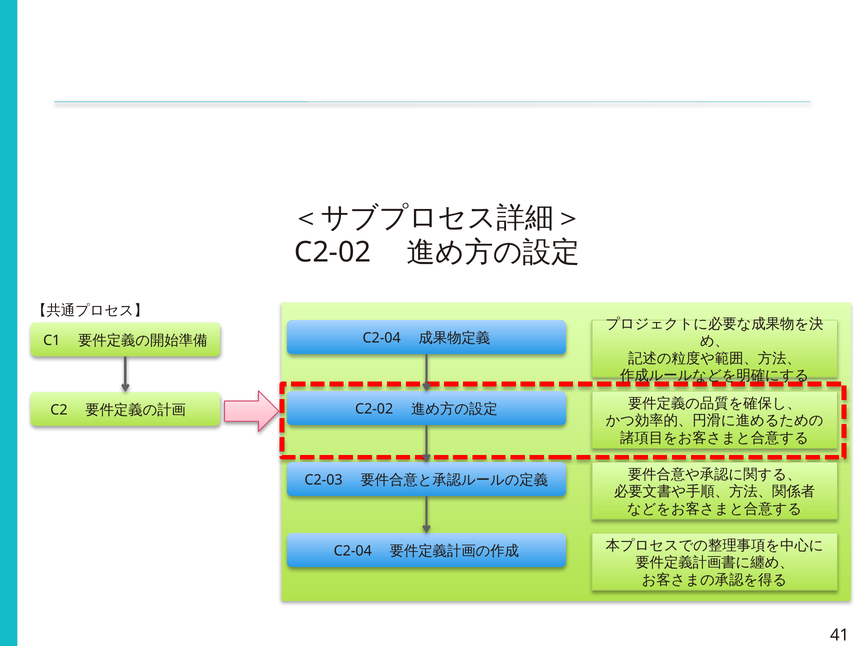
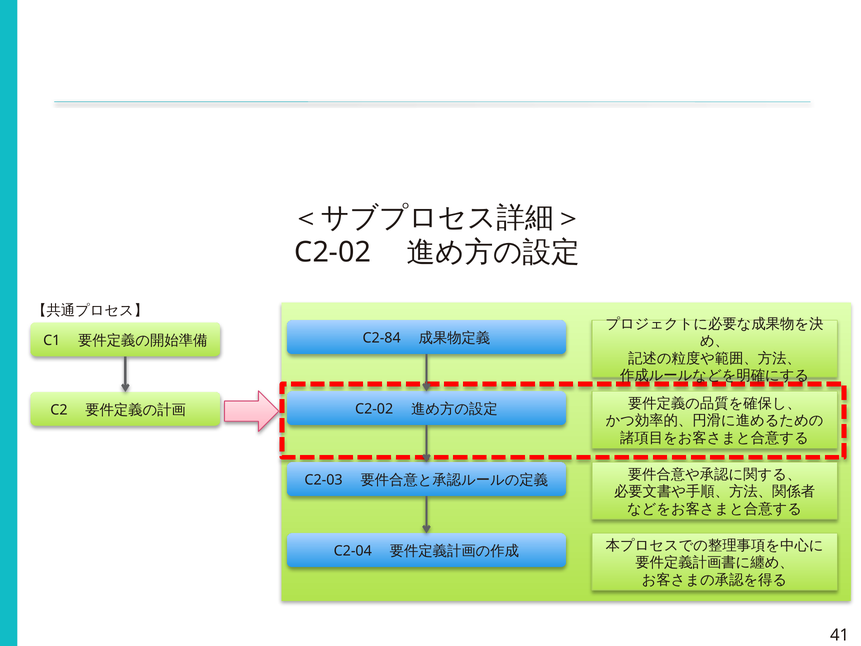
C2-04 at (382, 338): C2-04 -> C2-84
